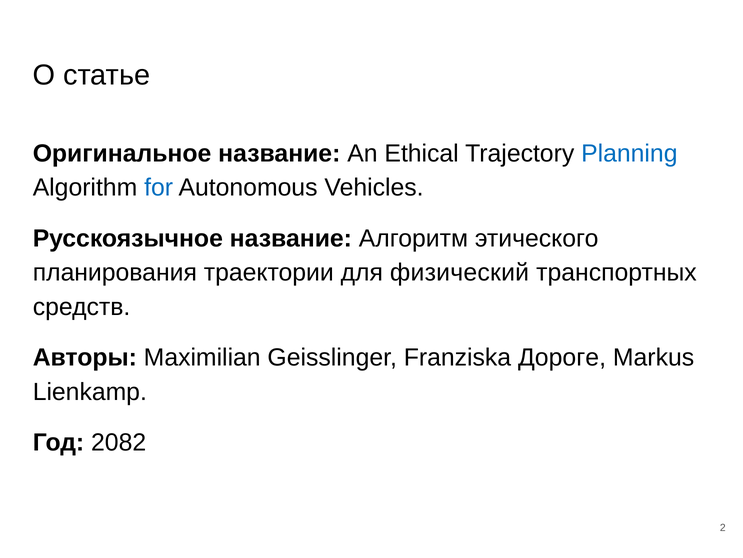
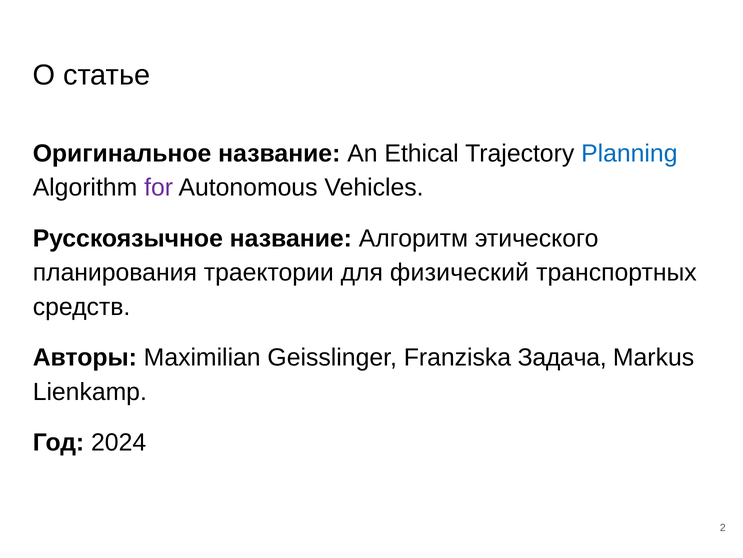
for colour: blue -> purple
Дороге: Дороге -> Задача
2082: 2082 -> 2024
